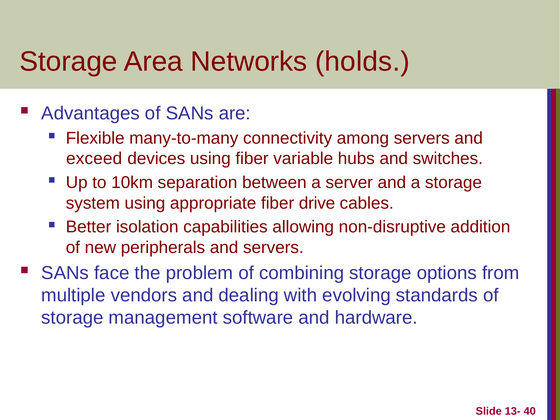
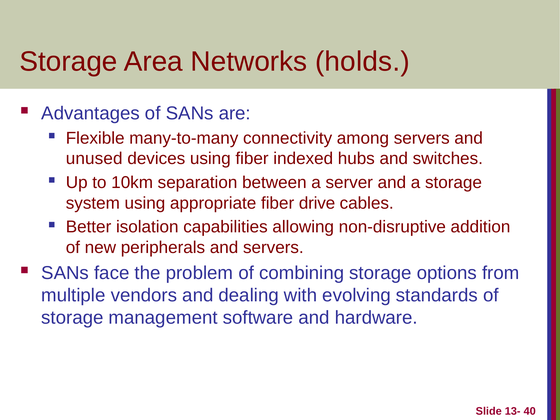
exceed: exceed -> unused
variable: variable -> indexed
